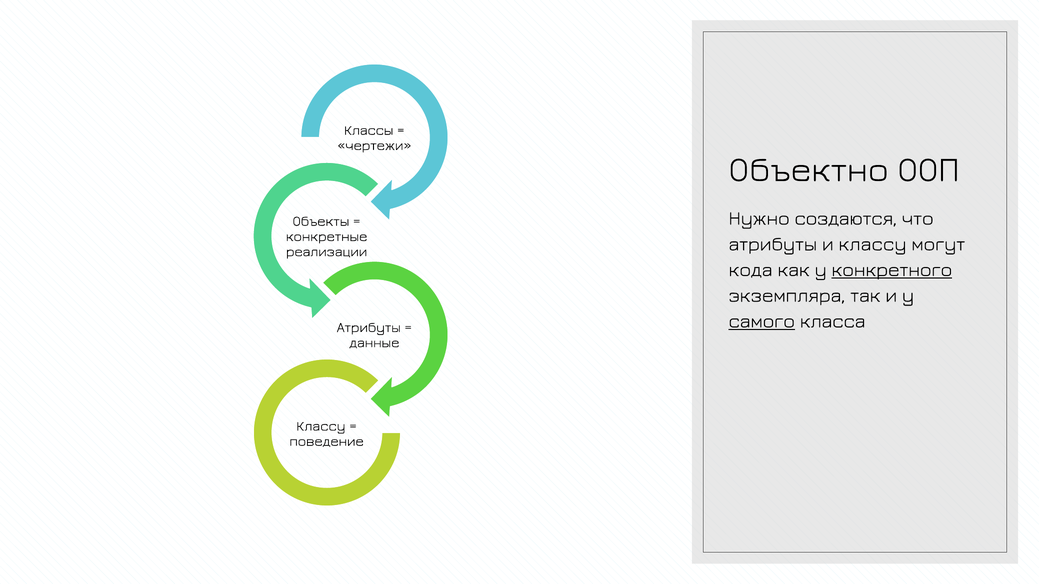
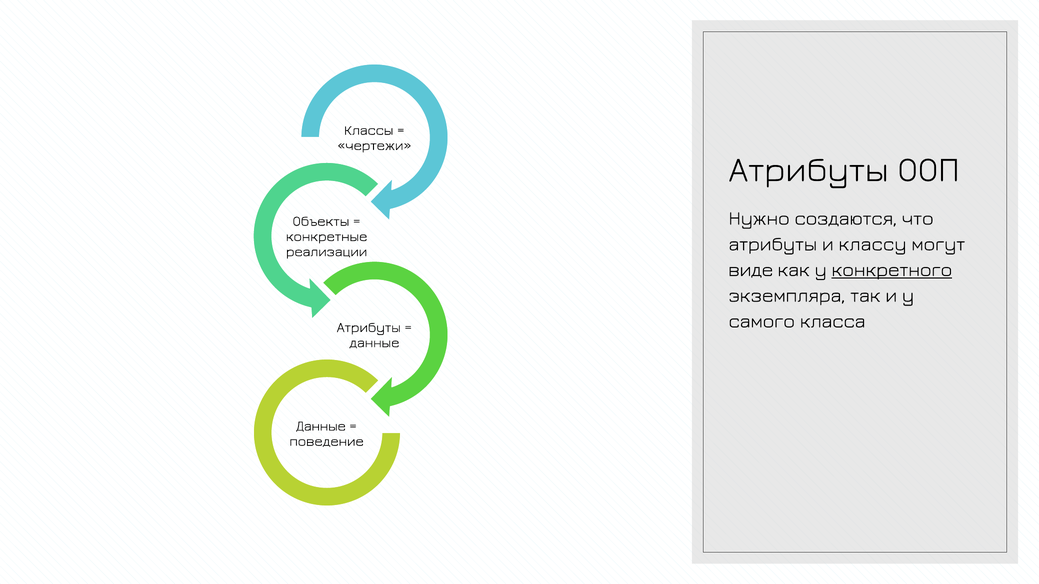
Объектно at (809, 170): Объектно -> Атрибуты
кода: кода -> виде
самого underline: present -> none
Классу at (321, 426): Классу -> Данные
